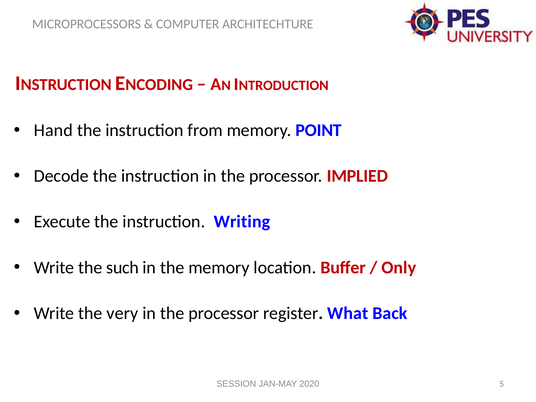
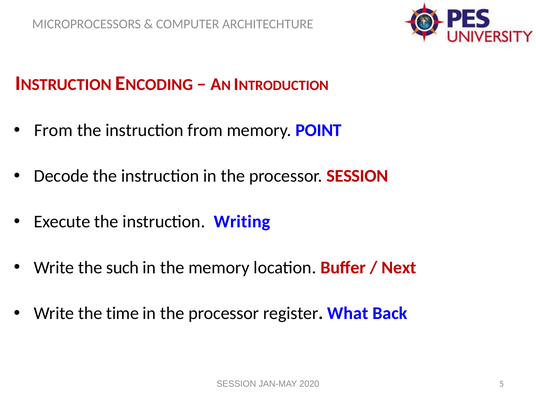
Hand at (53, 130): Hand -> From
processor IMPLIED: IMPLIED -> SESSION
Only: Only -> Next
very: very -> time
